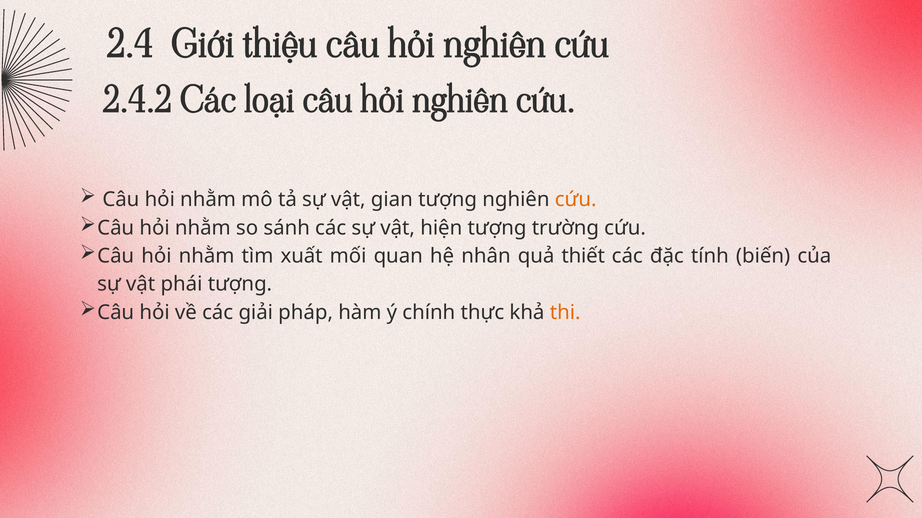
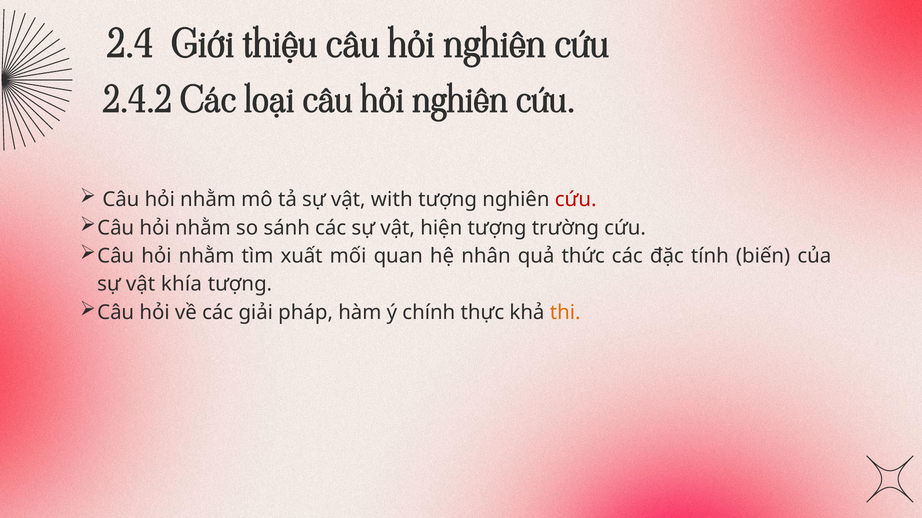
gian: gian -> with
cứu at (576, 200) colour: orange -> red
thiết: thiết -> thức
phái: phái -> khía
